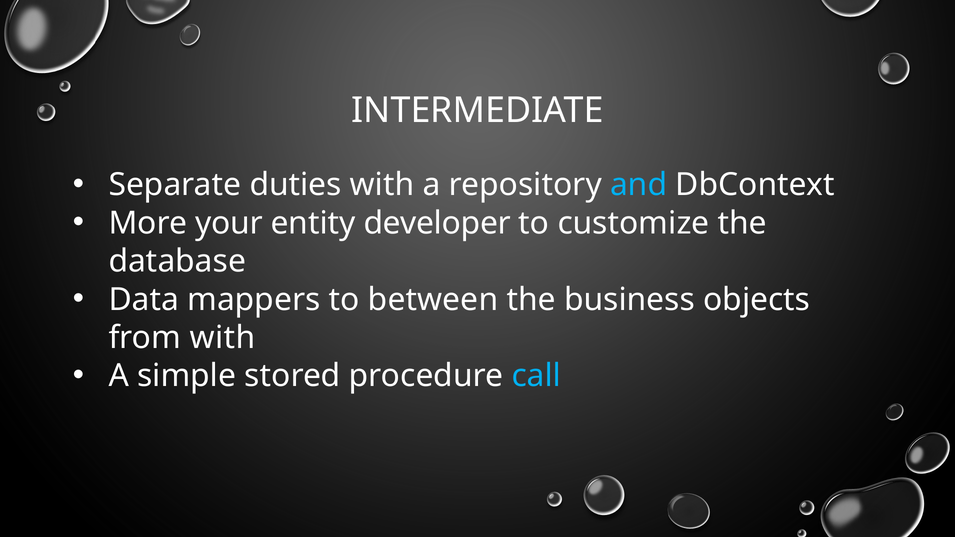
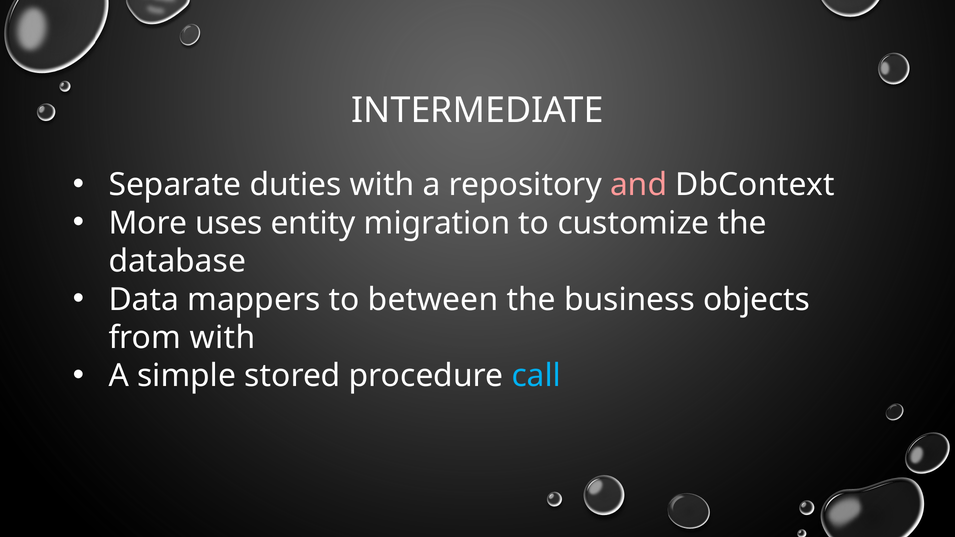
and colour: light blue -> pink
your: your -> uses
developer: developer -> migration
